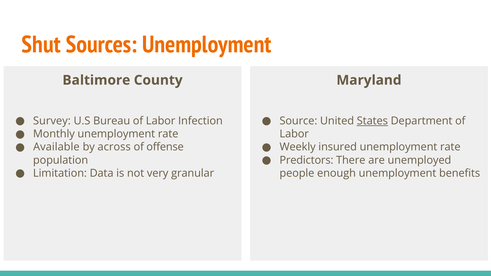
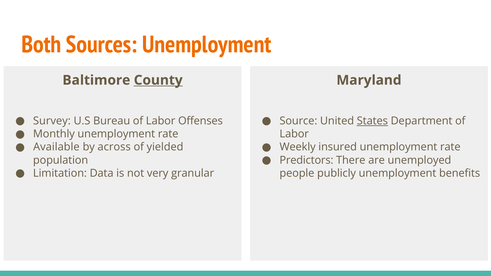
Shut: Shut -> Both
County underline: none -> present
Infection: Infection -> Offenses
offense: offense -> yielded
enough: enough -> publicly
